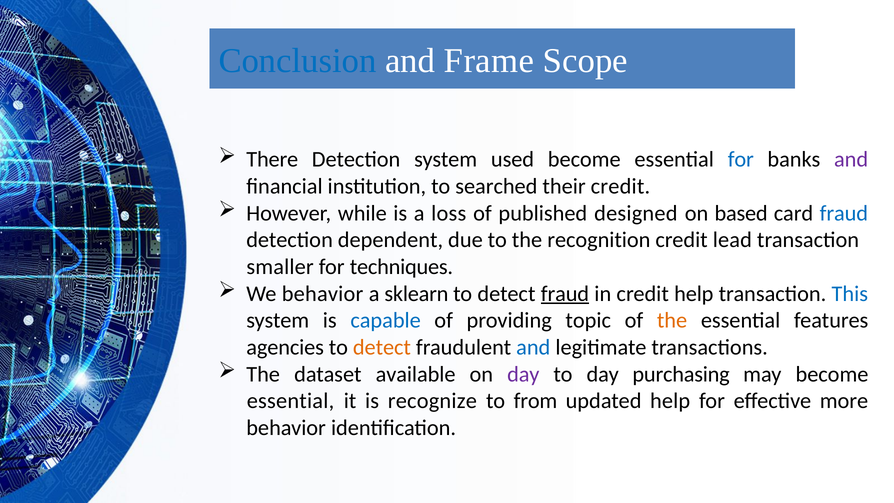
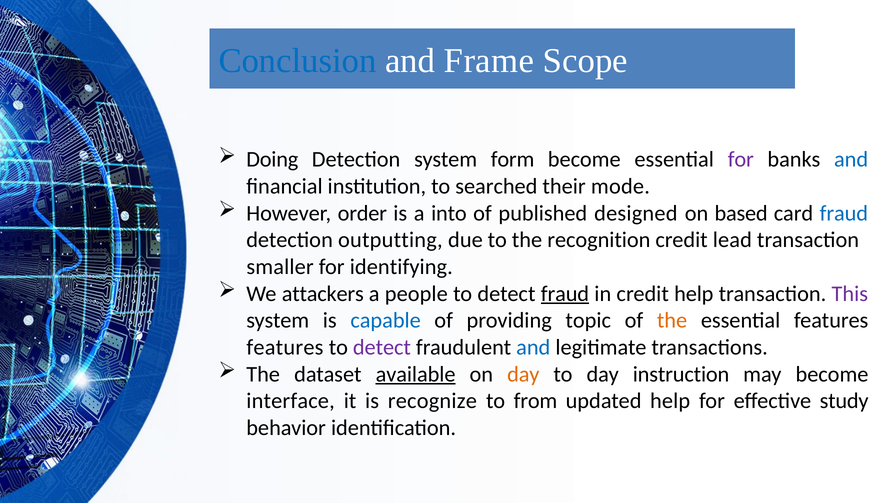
There: There -> Doing
used: used -> form
for at (741, 159) colour: blue -> purple
and at (851, 159) colour: purple -> blue
their credit: credit -> mode
while: while -> order
loss: loss -> into
dependent: dependent -> outputting
techniques: techniques -> identifying
We behavior: behavior -> attackers
sklearn: sklearn -> people
This colour: blue -> purple
agencies at (285, 347): agencies -> features
detect at (382, 347) colour: orange -> purple
available underline: none -> present
day at (523, 374) colour: purple -> orange
purchasing: purchasing -> instruction
essential at (290, 401): essential -> interface
more: more -> study
